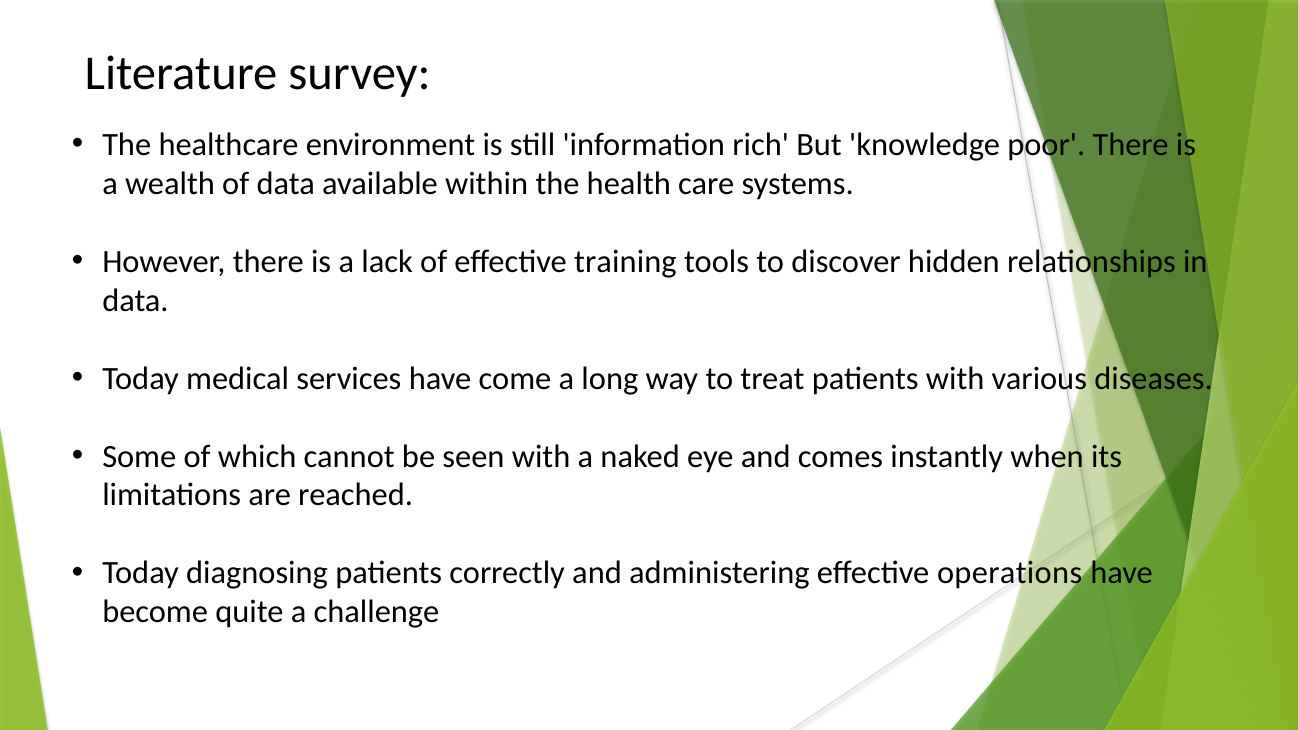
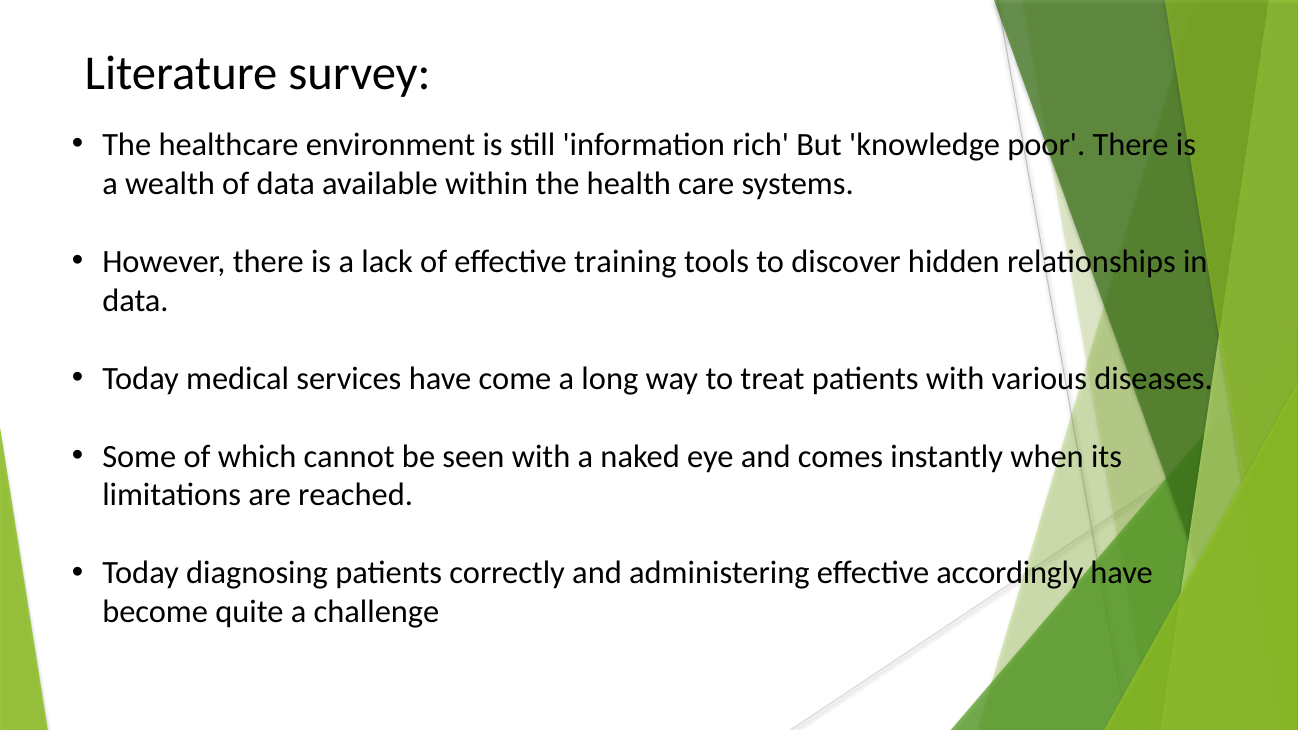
operations: operations -> accordingly
